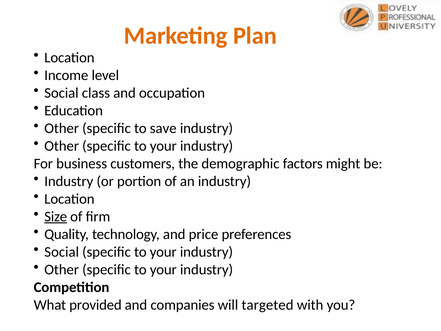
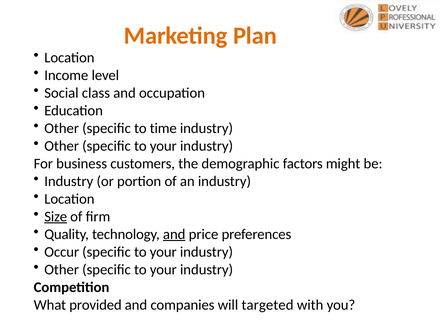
save: save -> time
and at (174, 234) underline: none -> present
Social at (62, 252): Social -> Occur
